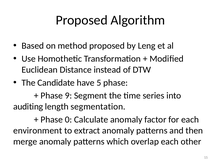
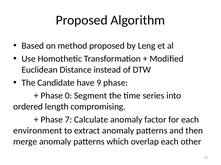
5: 5 -> 9
9: 9 -> 0
auditing: auditing -> ordered
segmentation: segmentation -> compromising
0: 0 -> 7
